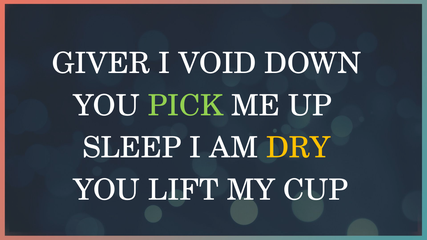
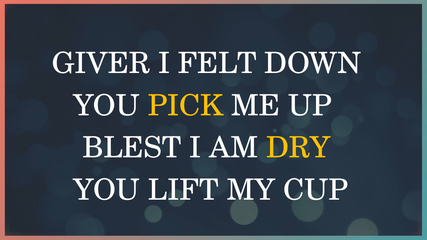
VOID: VOID -> FELT
PICK colour: light green -> yellow
SLEEP: SLEEP -> BLEST
